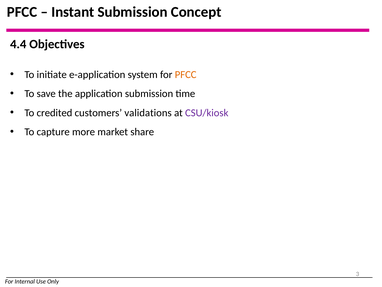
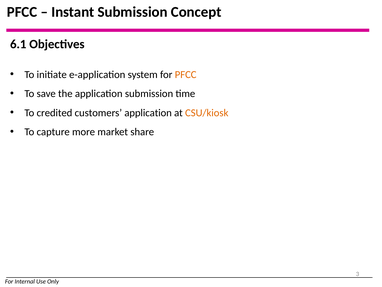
4.4: 4.4 -> 6.1
customers validations: validations -> application
CSU/kiosk colour: purple -> orange
